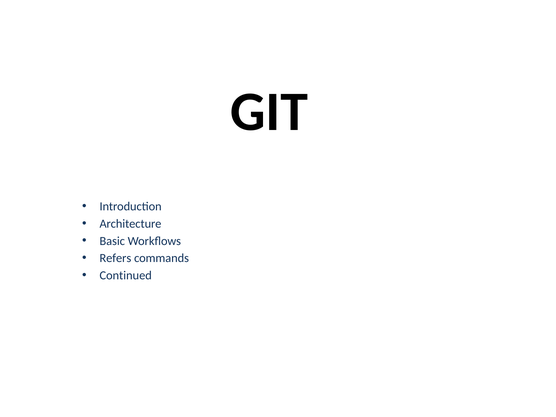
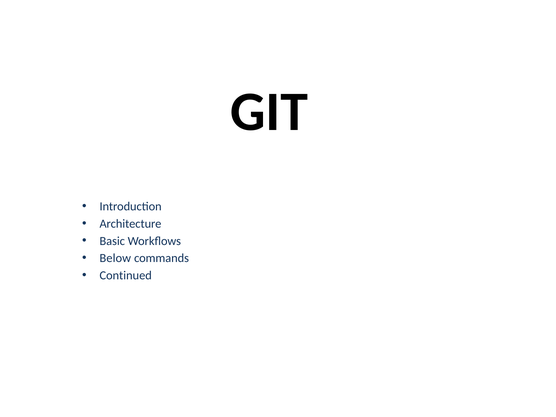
Refers: Refers -> Below
